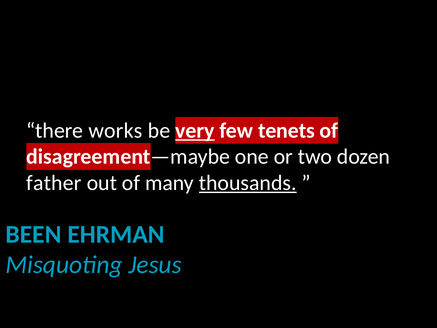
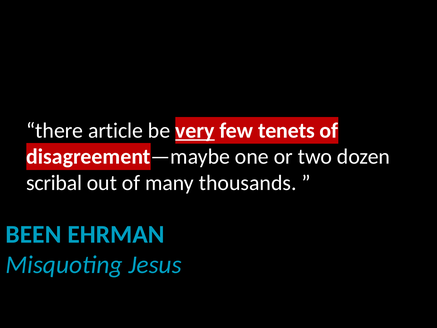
works: works -> article
father: father -> scribal
thousands underline: present -> none
